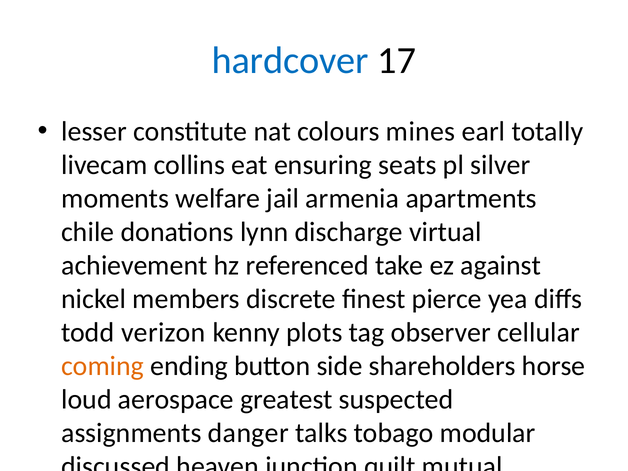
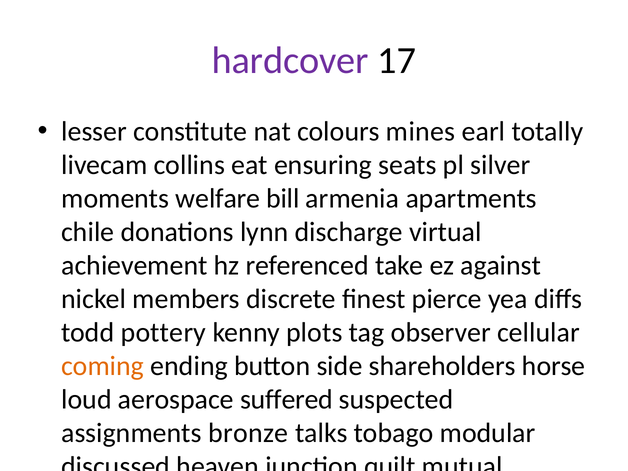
hardcover colour: blue -> purple
jail: jail -> bill
verizon: verizon -> pottery
greatest: greatest -> suffered
danger: danger -> bronze
